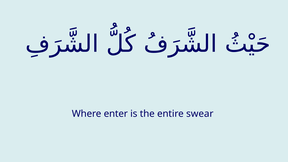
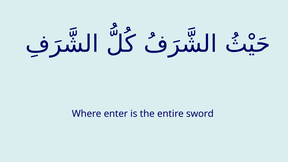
swear: swear -> sword
